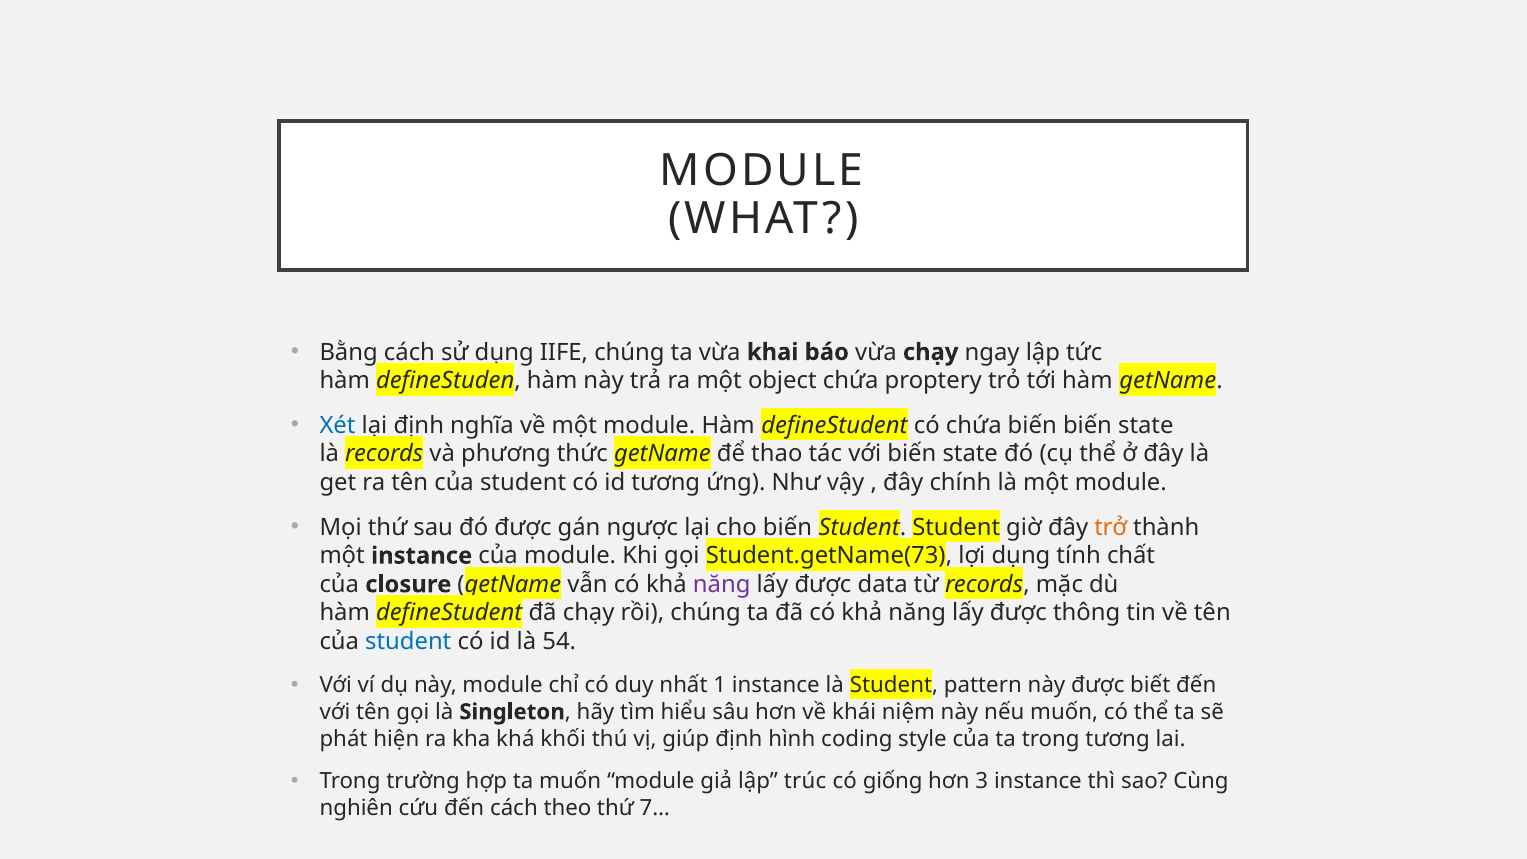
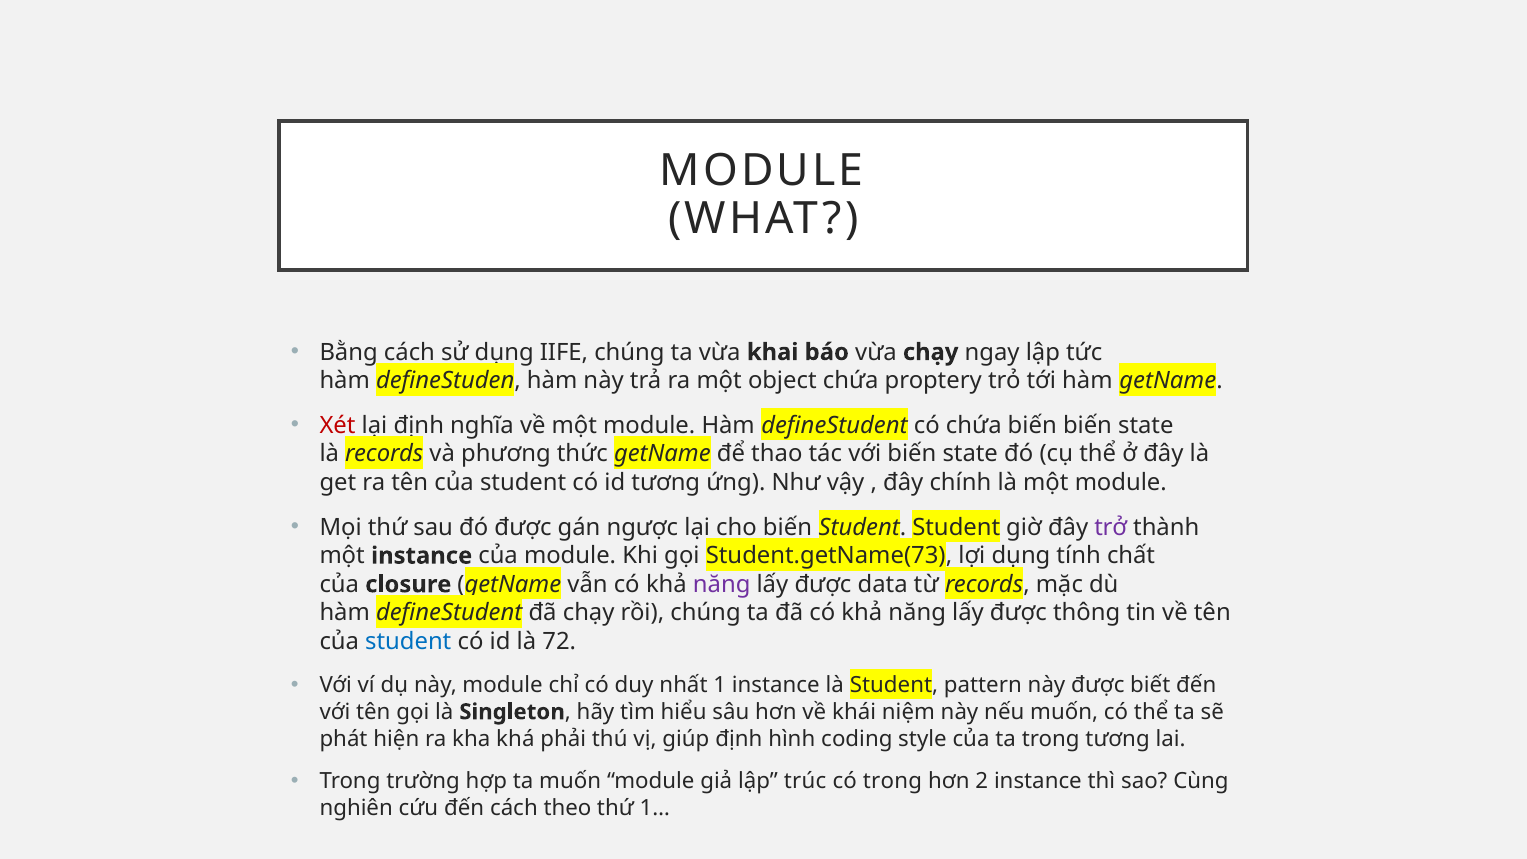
Xét colour: blue -> red
trở colour: orange -> purple
54: 54 -> 72
khối: khối -> phải
có giống: giống -> trong
3: 3 -> 2
7…: 7… -> 1…
